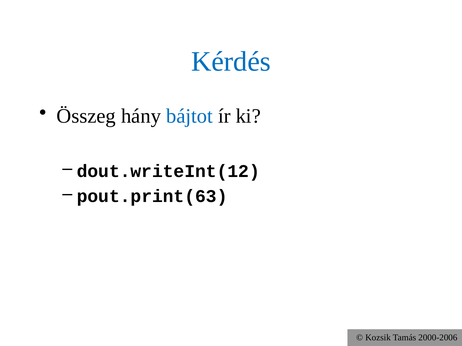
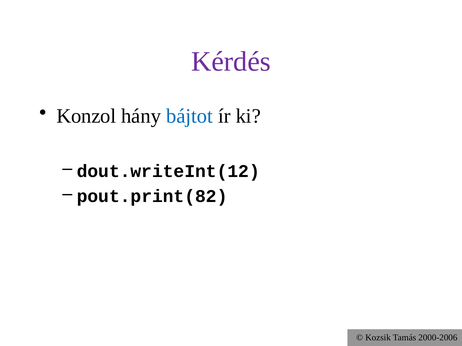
Kérdés colour: blue -> purple
Összeg: Összeg -> Konzol
pout.print(63: pout.print(63 -> pout.print(82
